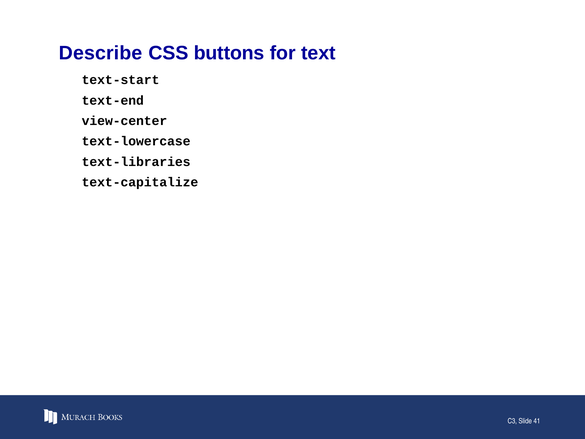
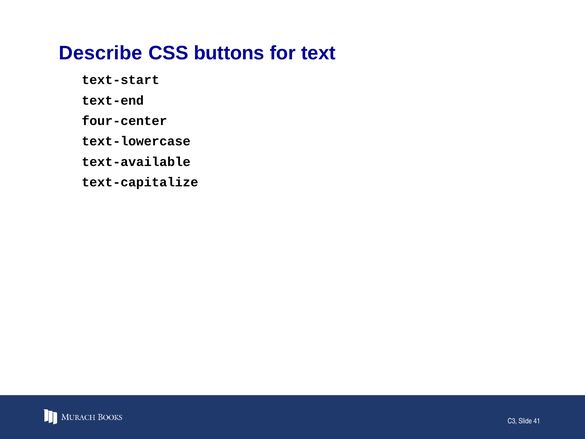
view-center: view-center -> four-center
text-libraries: text-libraries -> text-available
